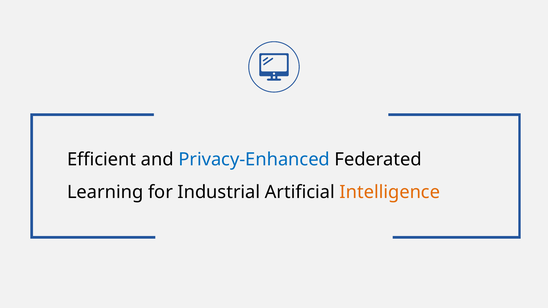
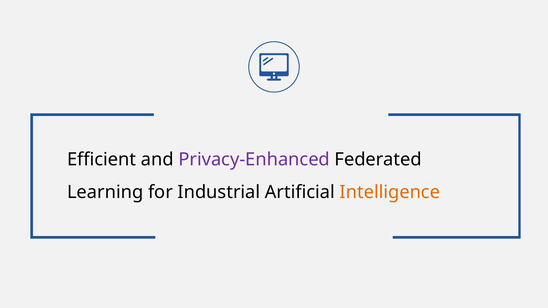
Privacy-Enhanced colour: blue -> purple
